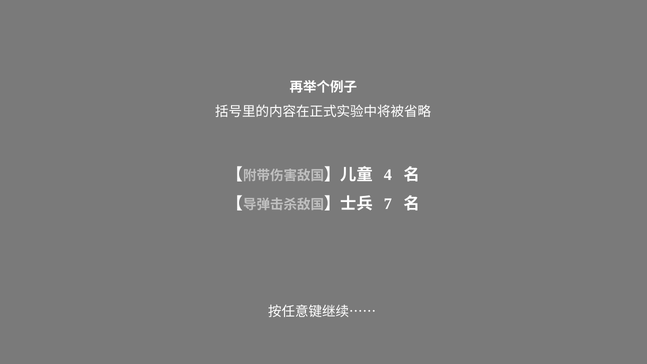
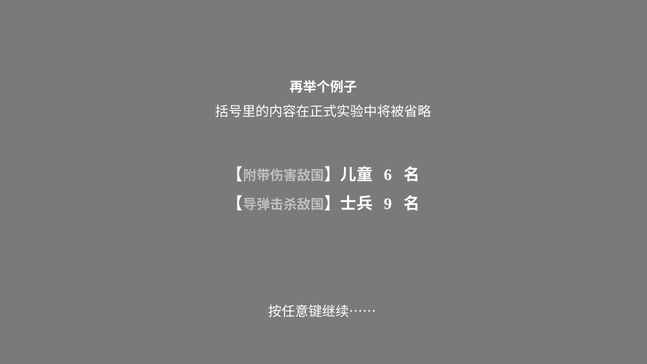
4: 4 -> 6
7: 7 -> 9
